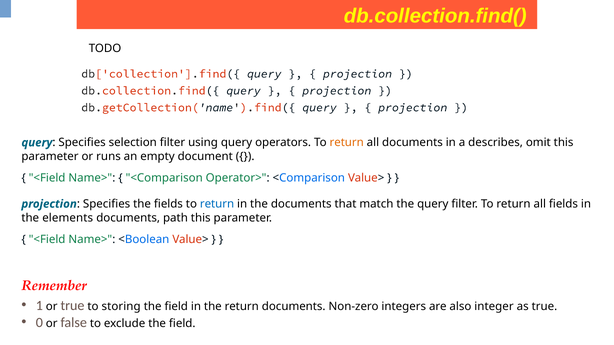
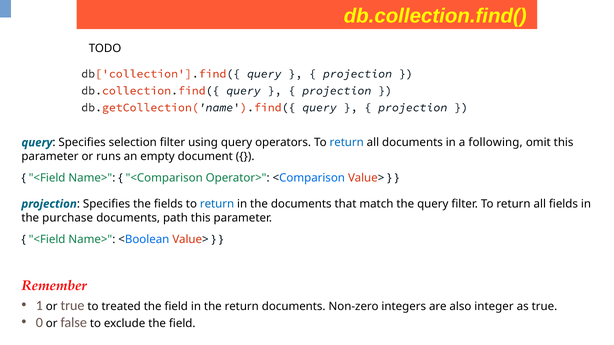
return at (347, 143) colour: orange -> blue
describes: describes -> following
elements: elements -> purchase
storing: storing -> treated
